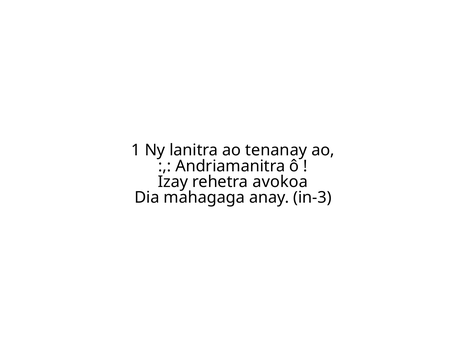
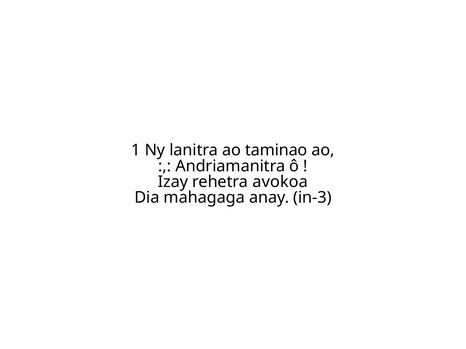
tenanay: tenanay -> taminao
